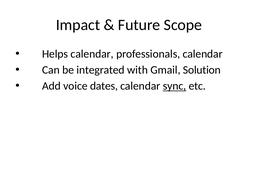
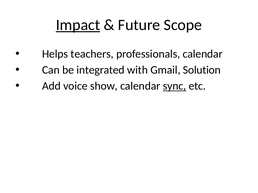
Impact underline: none -> present
calendar at (92, 54): calendar -> teachers
dates: dates -> show
